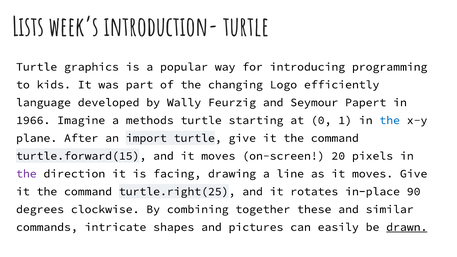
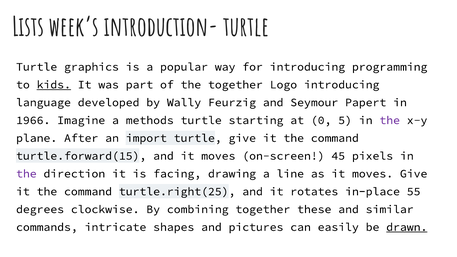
kids underline: none -> present
the changing: changing -> together
Logo efficiently: efficiently -> introducing
1: 1 -> 5
the at (390, 120) colour: blue -> purple
20: 20 -> 45
90: 90 -> 55
